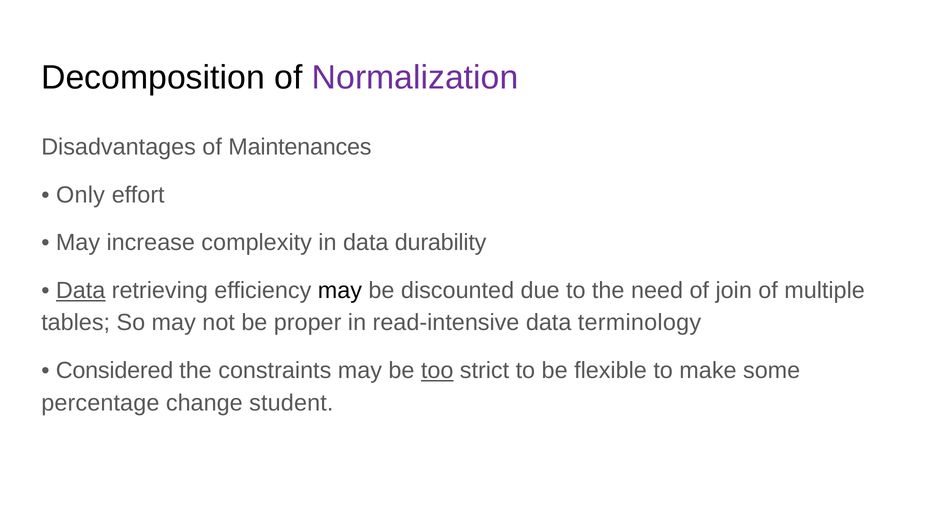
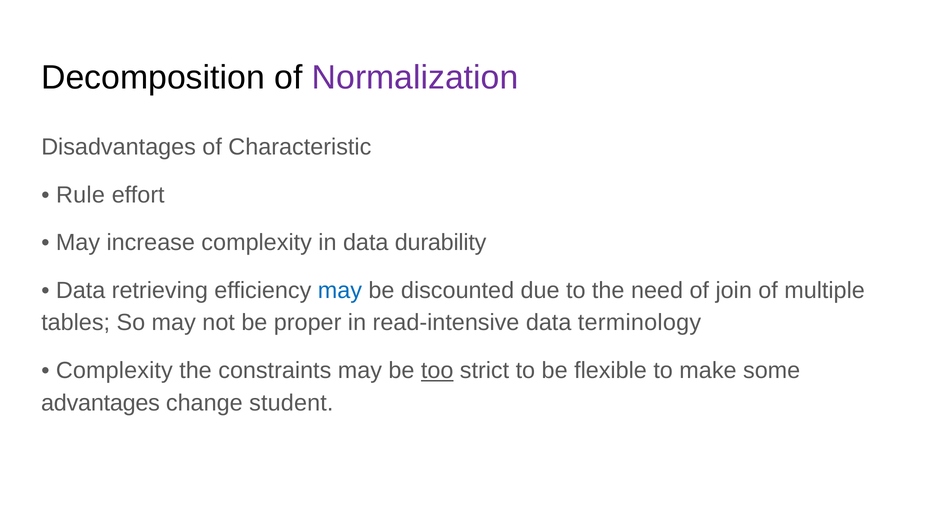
Maintenances: Maintenances -> Characteristic
Only: Only -> Rule
Data at (81, 291) underline: present -> none
may at (340, 291) colour: black -> blue
Considered at (115, 371): Considered -> Complexity
percentage: percentage -> advantages
